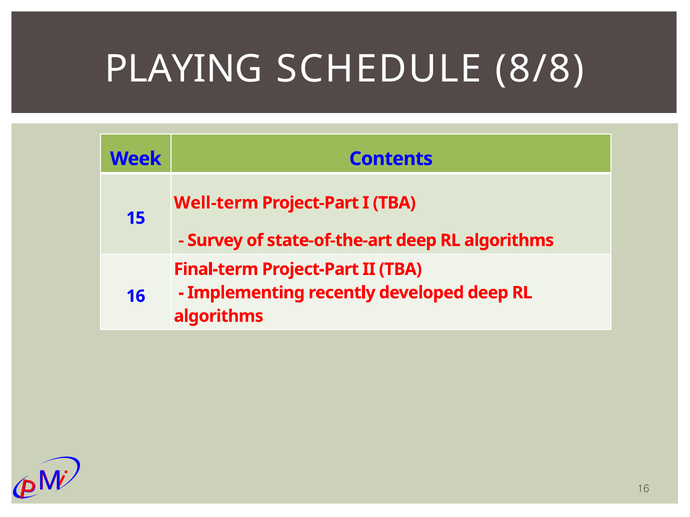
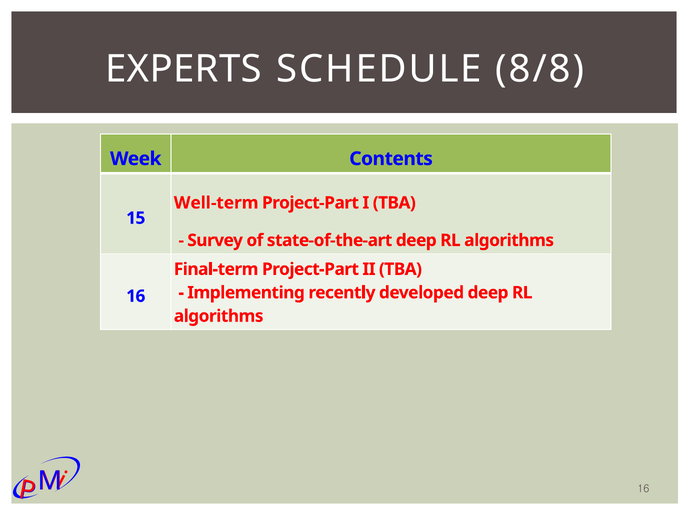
PLAYING: PLAYING -> EXPERTS
